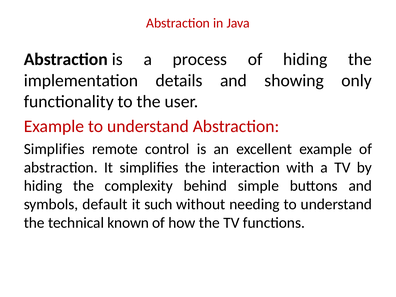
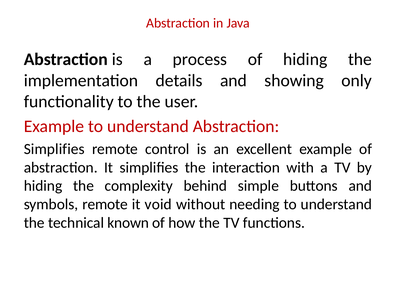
symbols default: default -> remote
such: such -> void
